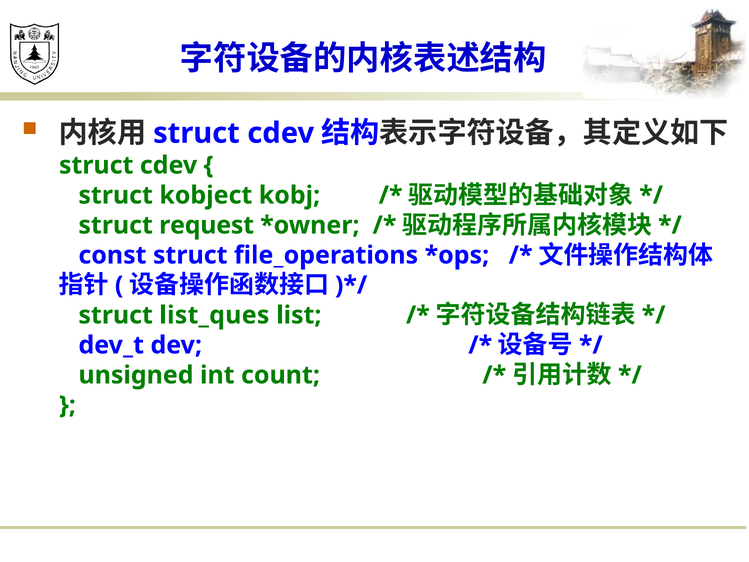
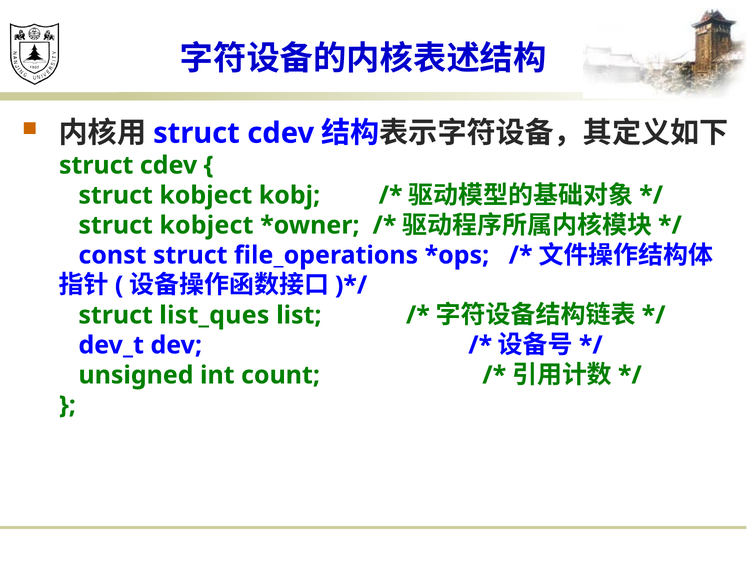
request at (207, 225): request -> kobject
